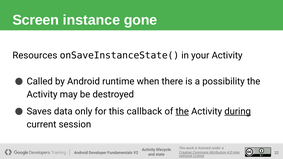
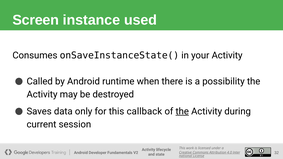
gone: gone -> used
Resources: Resources -> Consumes
during underline: present -> none
